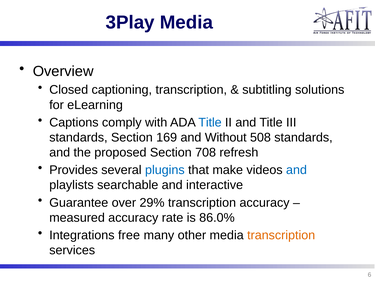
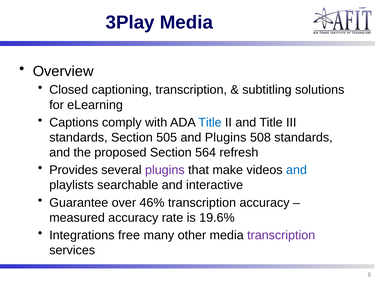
169: 169 -> 505
and Without: Without -> Plugins
708: 708 -> 564
plugins at (165, 170) colour: blue -> purple
29%: 29% -> 46%
86.0%: 86.0% -> 19.6%
transcription at (281, 235) colour: orange -> purple
